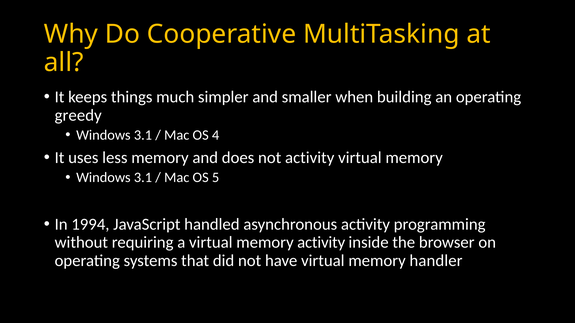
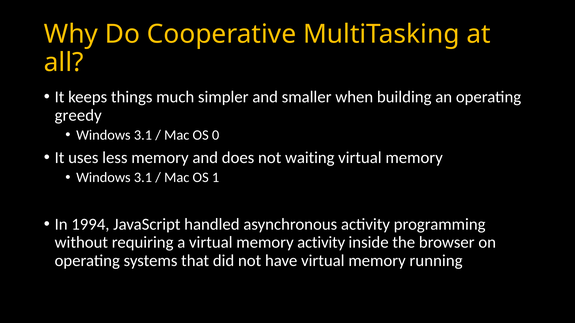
4: 4 -> 0
not activity: activity -> waiting
5: 5 -> 1
handler: handler -> running
